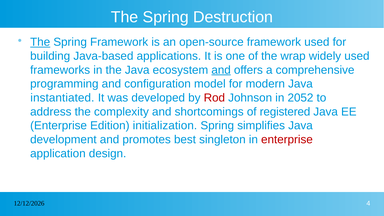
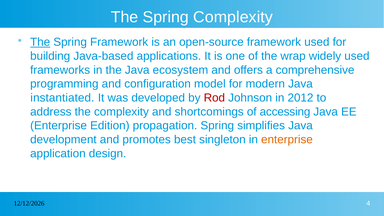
Spring Destruction: Destruction -> Complexity
and at (221, 70) underline: present -> none
2052: 2052 -> 2012
registered: registered -> accessing
initialization: initialization -> propagation
enterprise at (287, 140) colour: red -> orange
